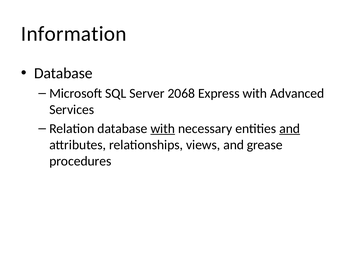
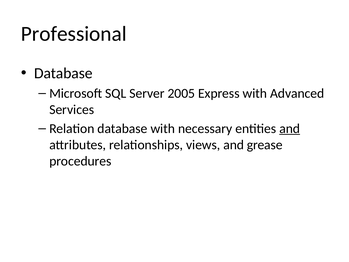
Information: Information -> Professional
2068: 2068 -> 2005
with at (163, 128) underline: present -> none
